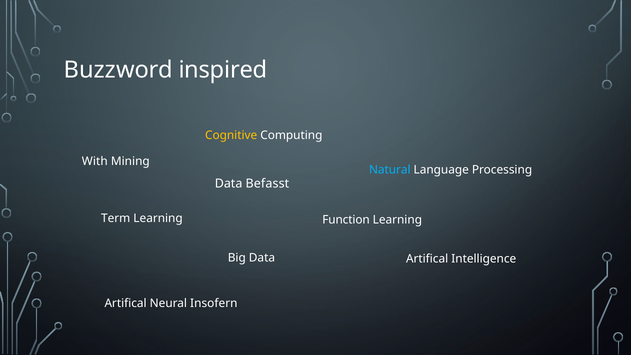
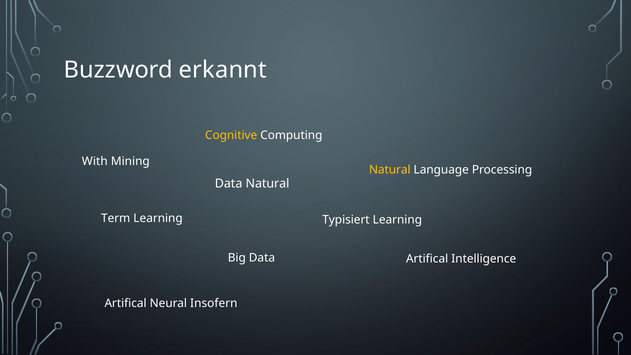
inspired: inspired -> erkannt
Natural at (390, 170) colour: light blue -> yellow
Data Befasst: Befasst -> Natural
Function: Function -> Typisiert
